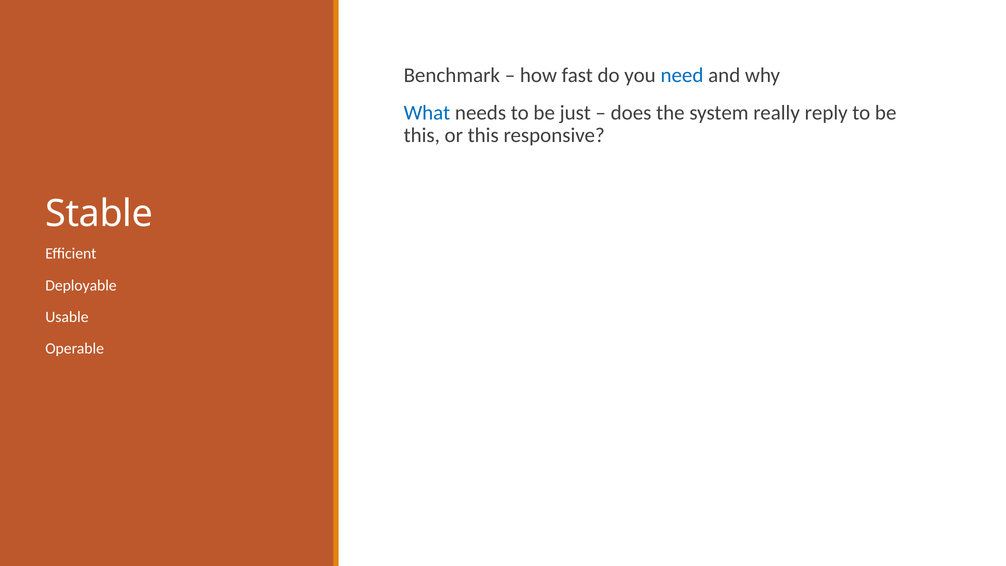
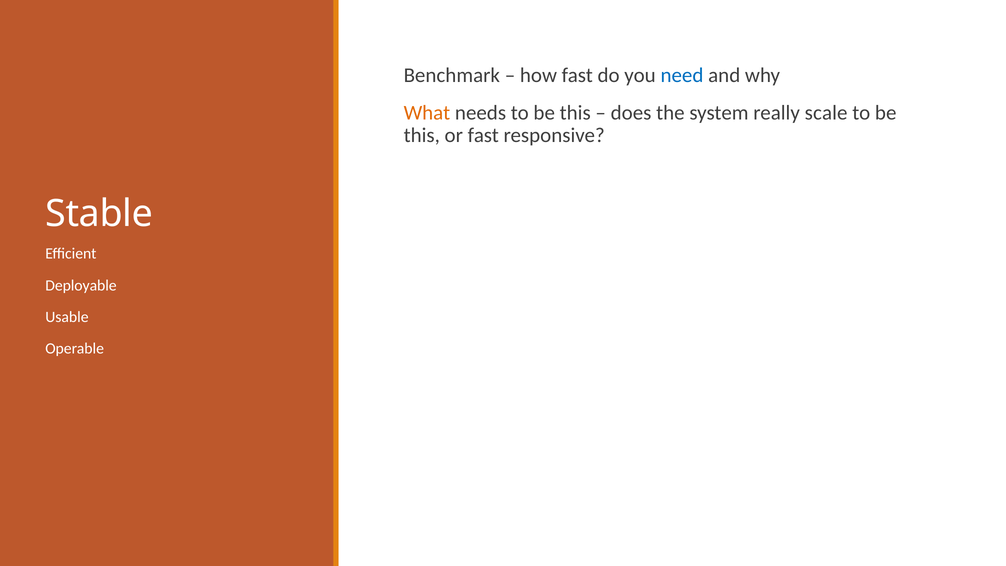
What colour: blue -> orange
needs to be just: just -> this
reply: reply -> scale
or this: this -> fast
